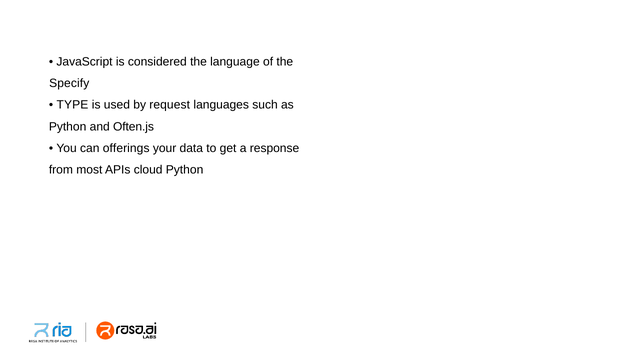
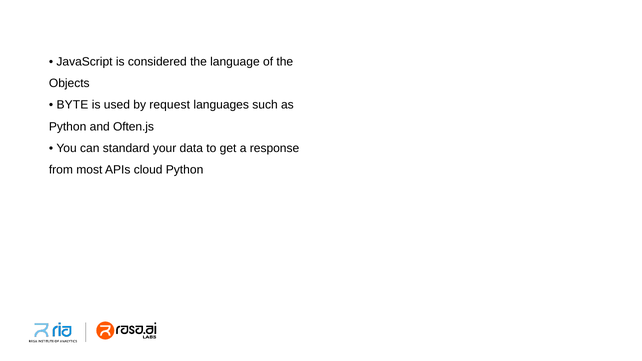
Specify: Specify -> Objects
TYPE: TYPE -> BYTE
offerings: offerings -> standard
